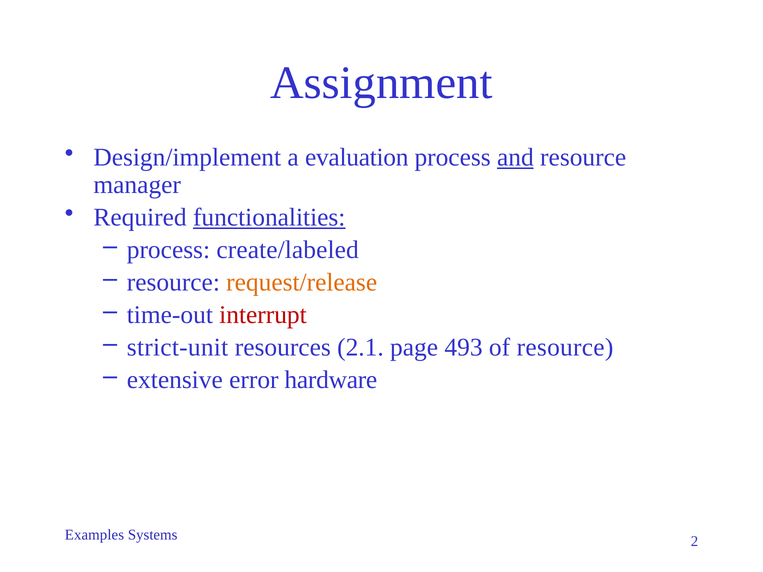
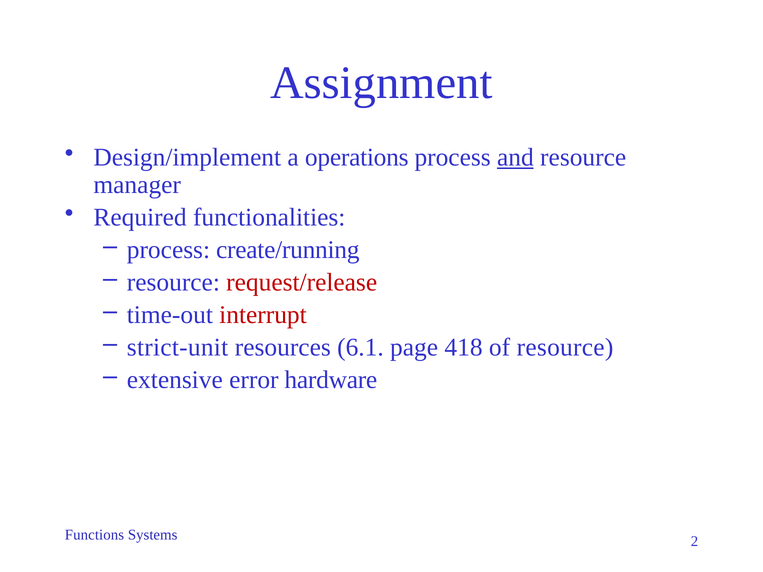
evaluation: evaluation -> operations
functionalities underline: present -> none
create/labeled: create/labeled -> create/running
request/release colour: orange -> red
2.1: 2.1 -> 6.1
493: 493 -> 418
Examples: Examples -> Functions
